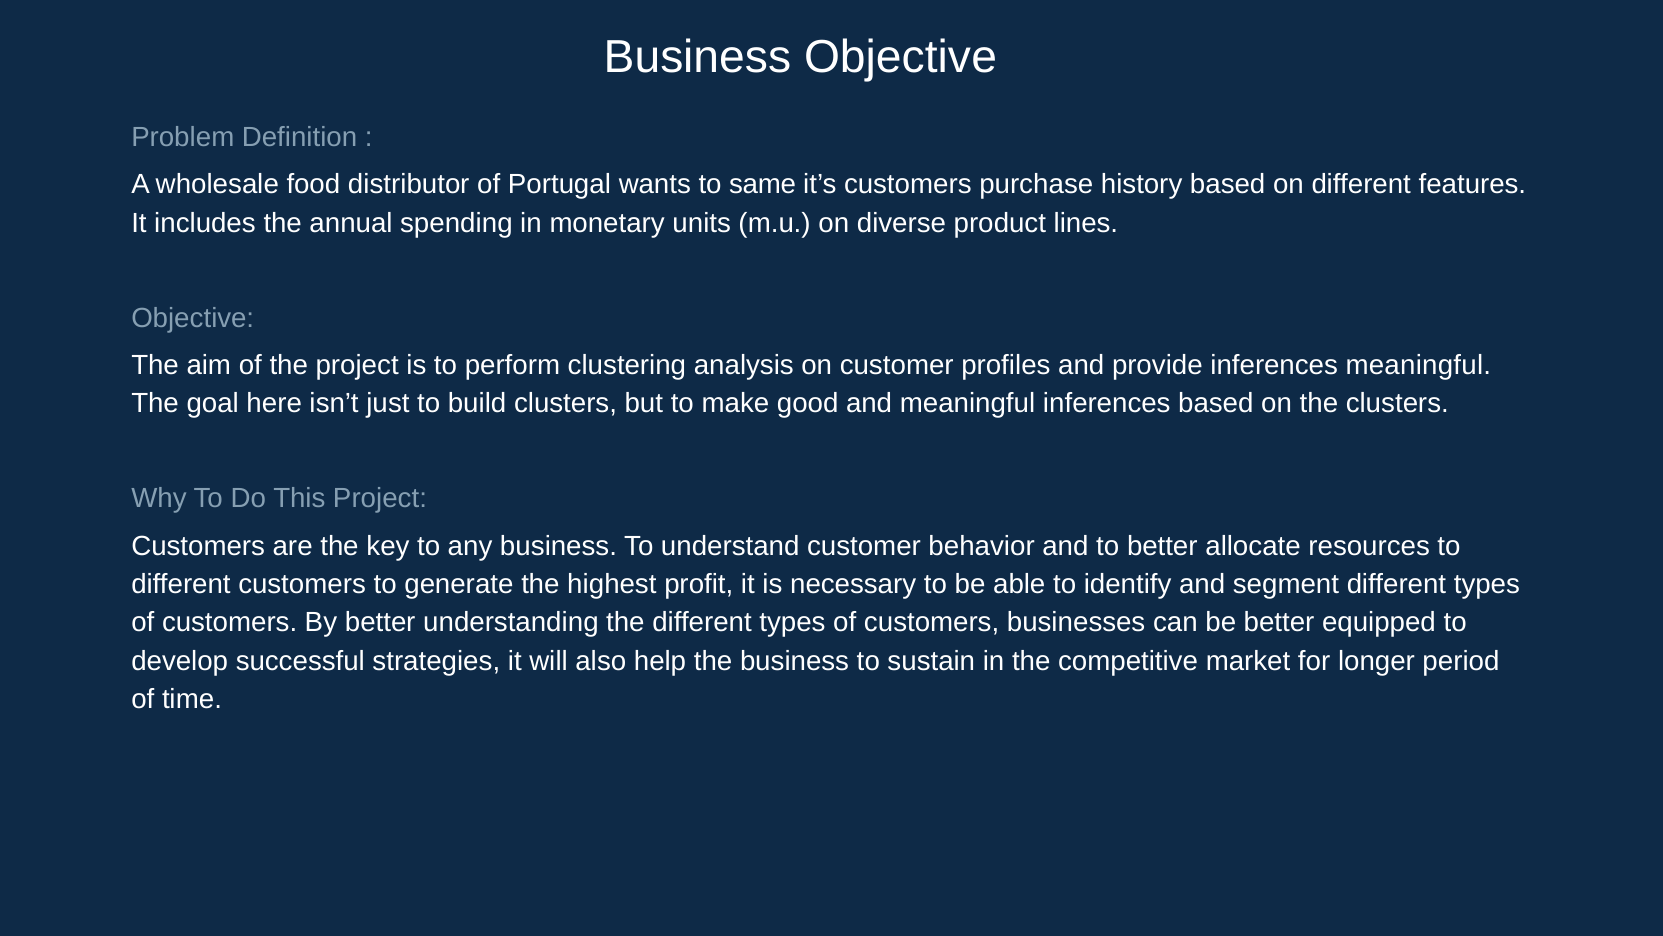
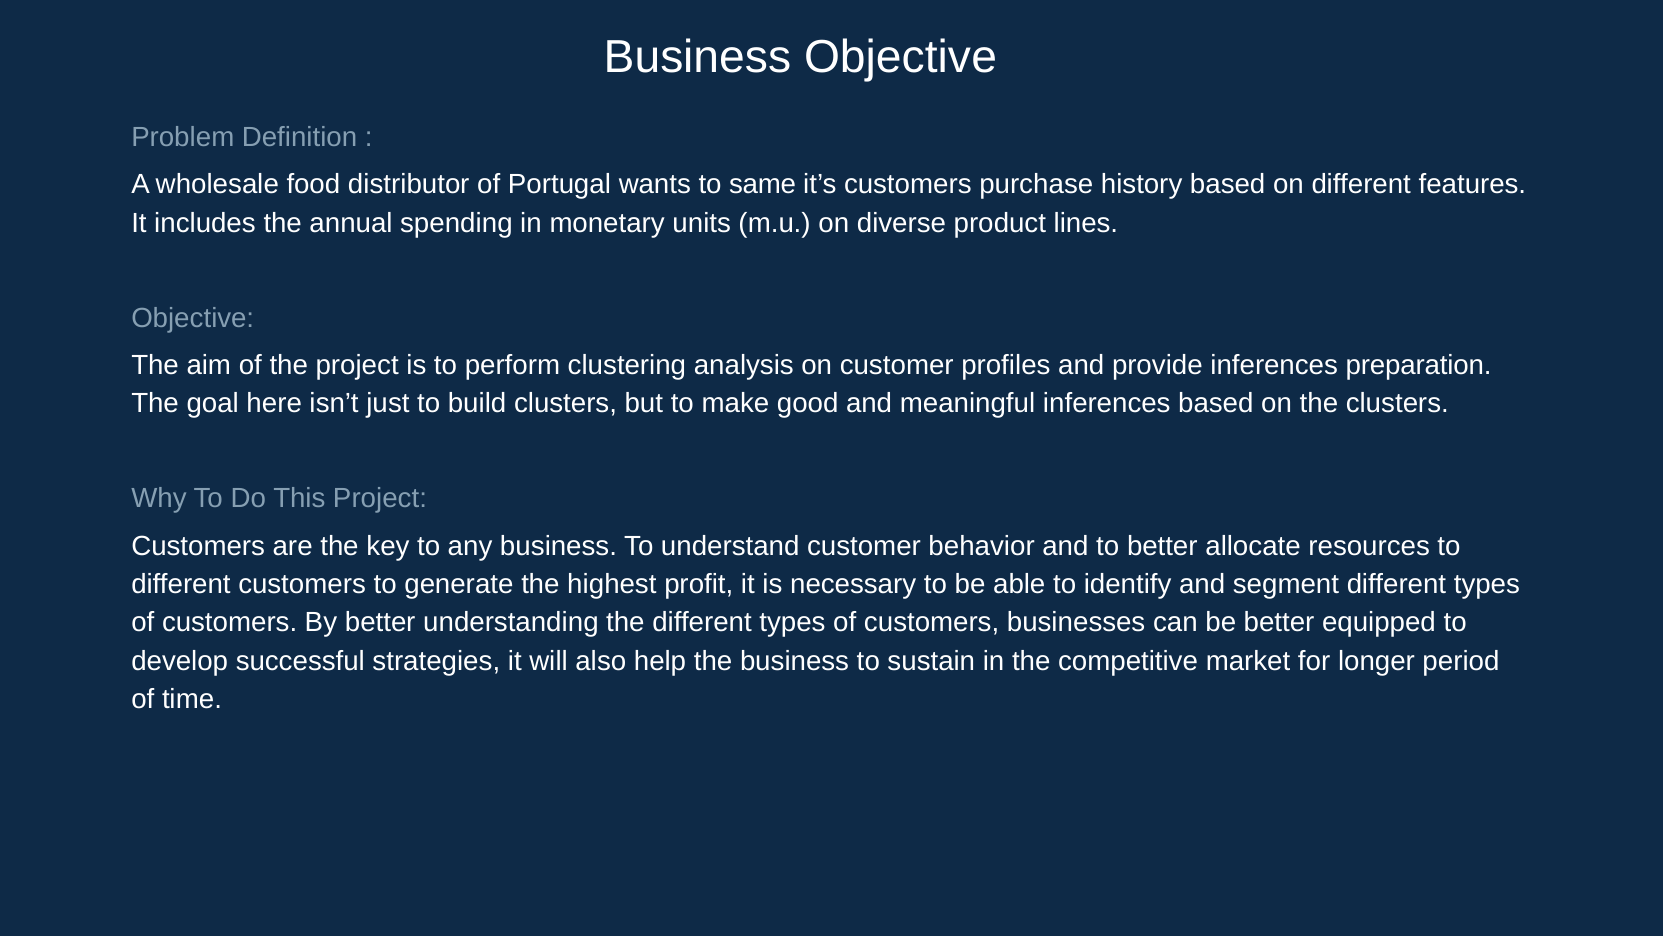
inferences meaningful: meaningful -> preparation
